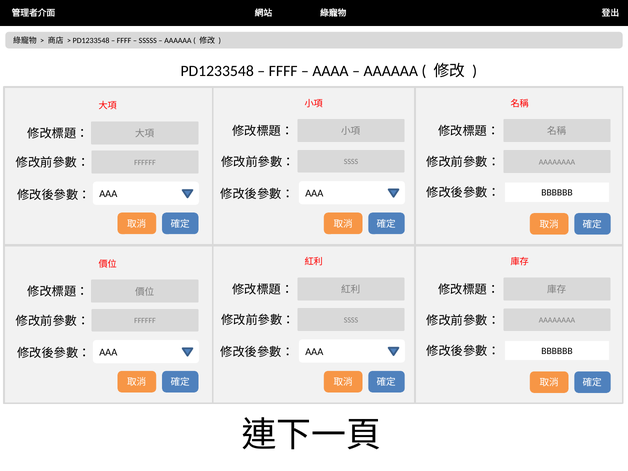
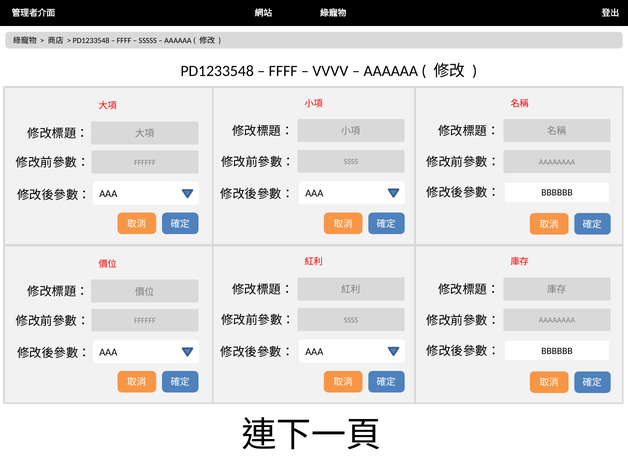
AAAA: AAAA -> VVVV
